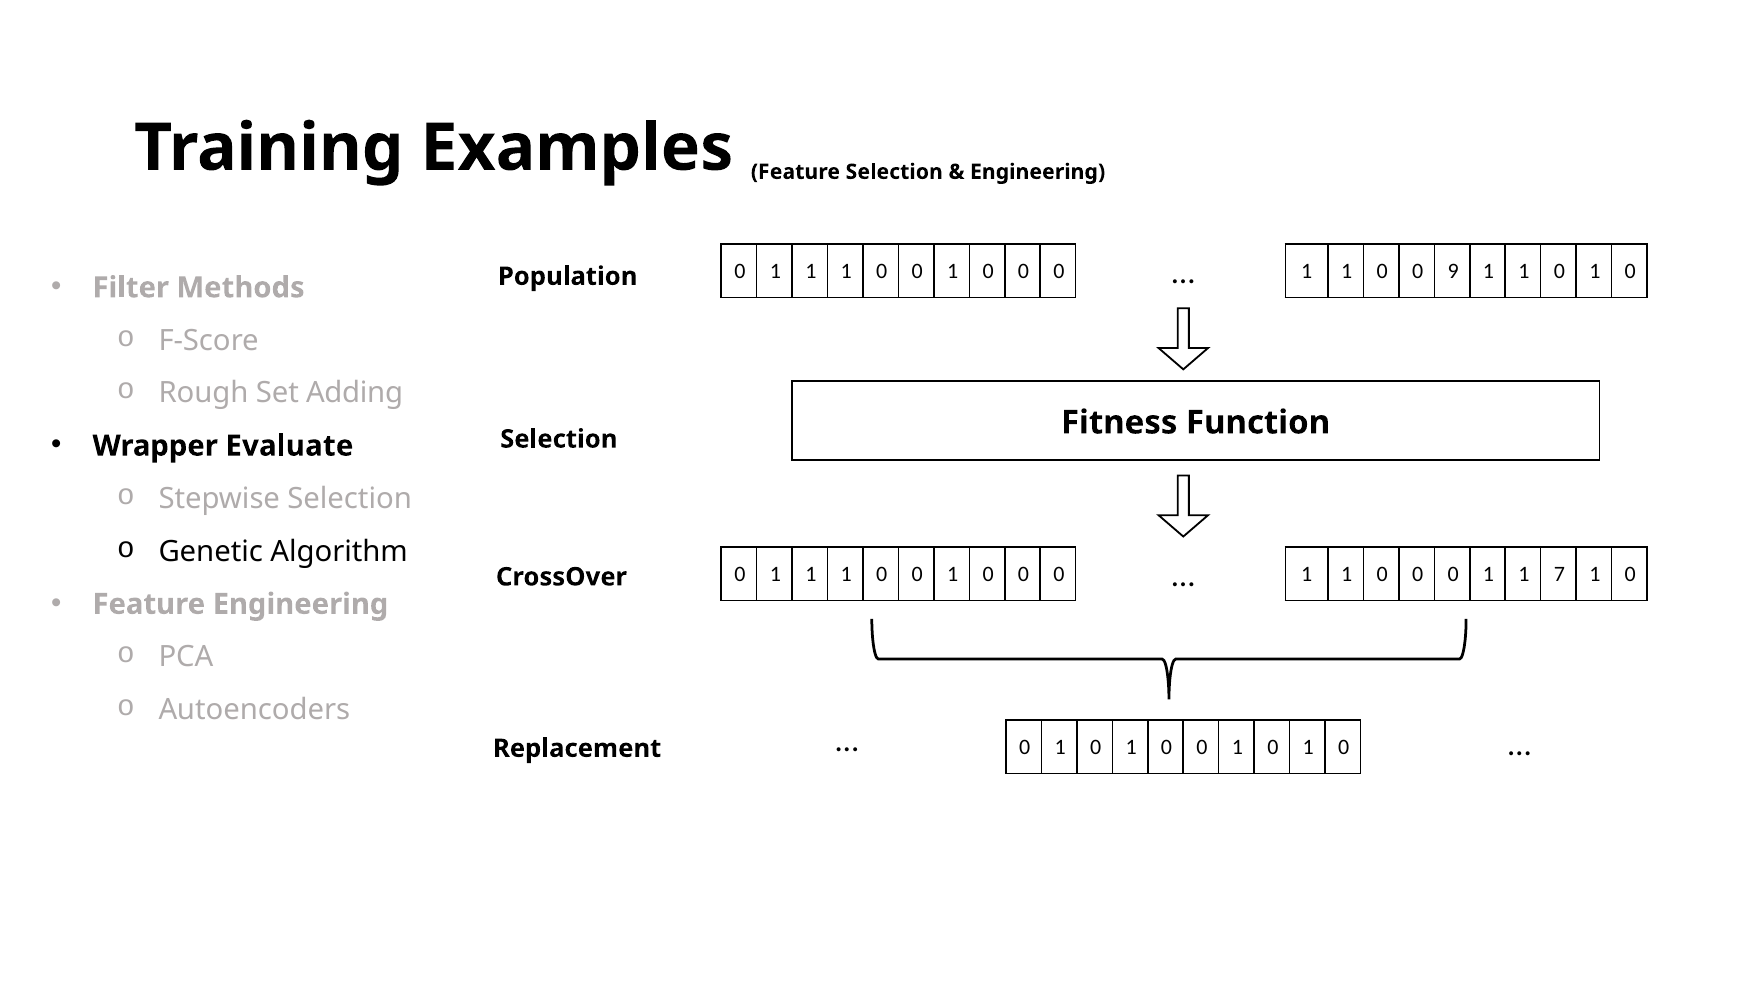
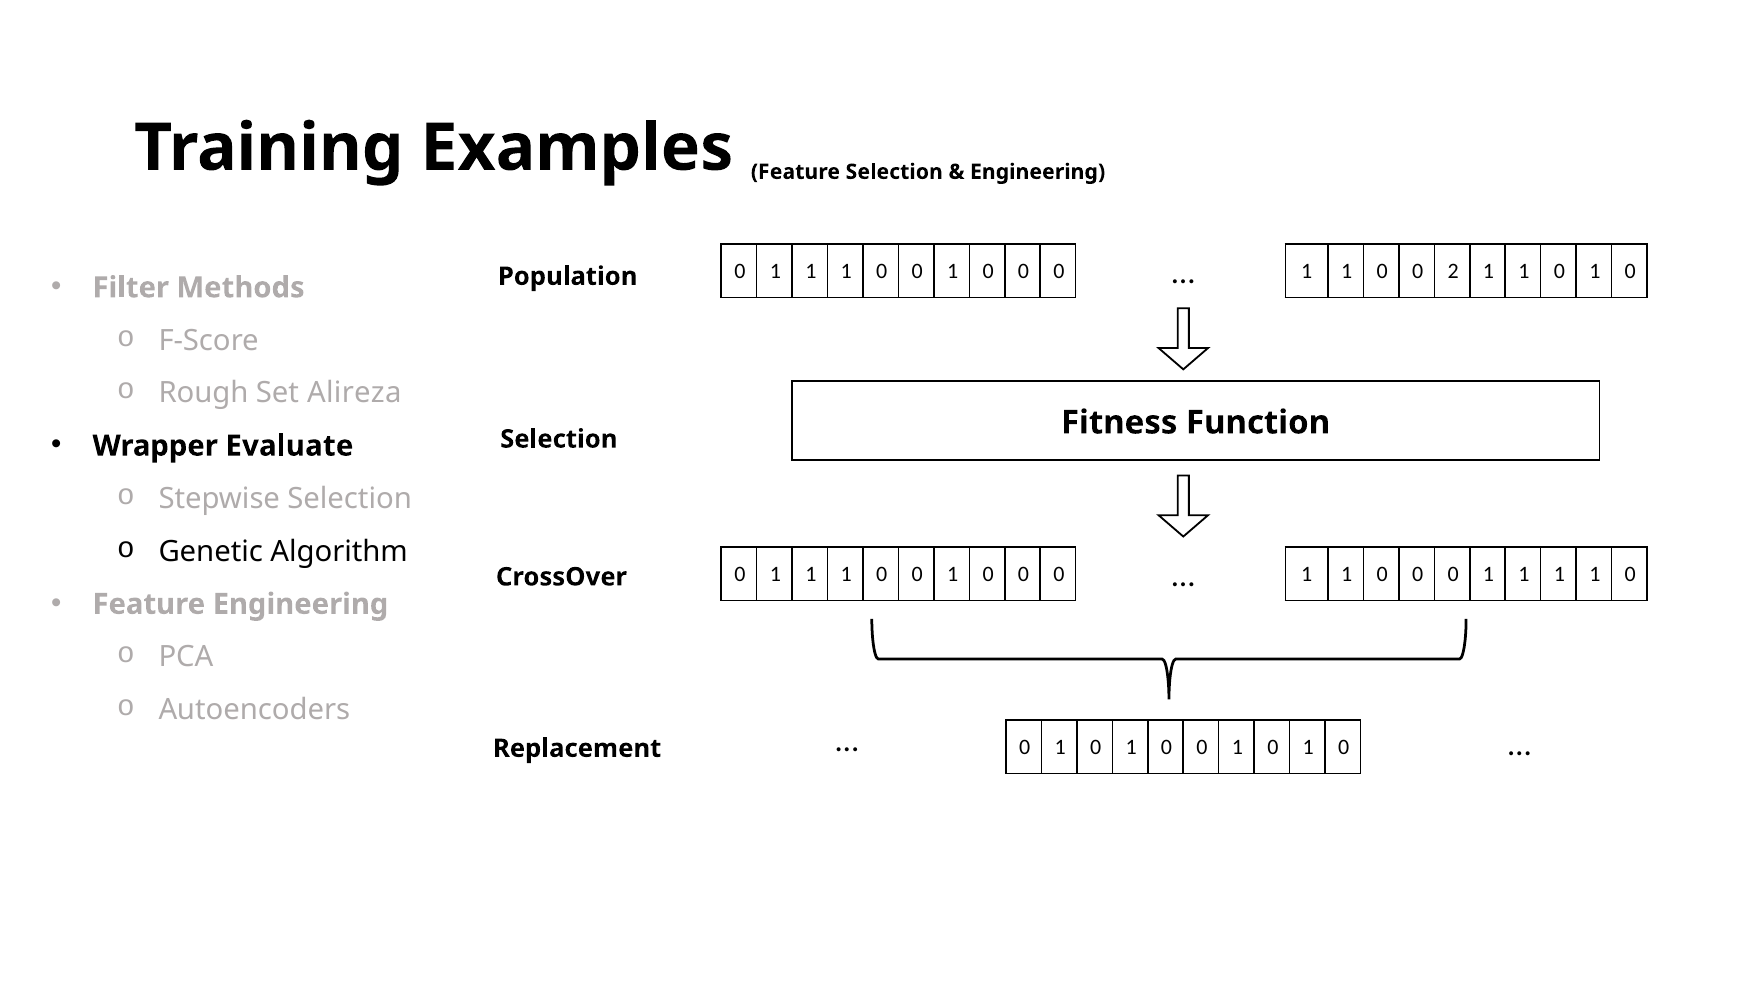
9: 9 -> 2
Adding: Adding -> Alireza
7 at (1559, 574): 7 -> 1
